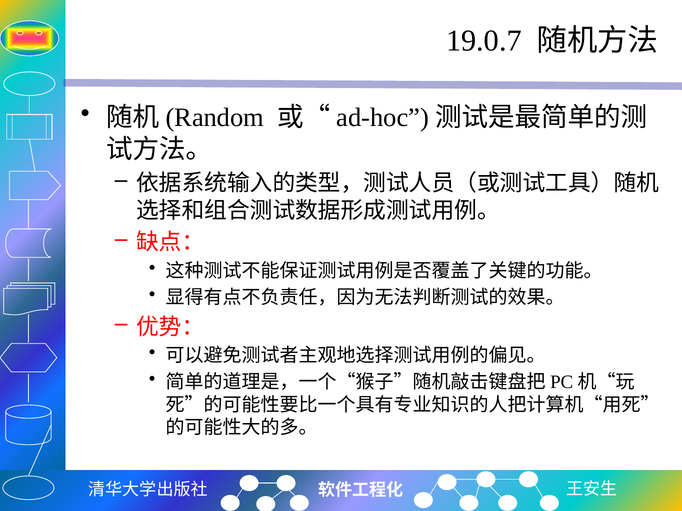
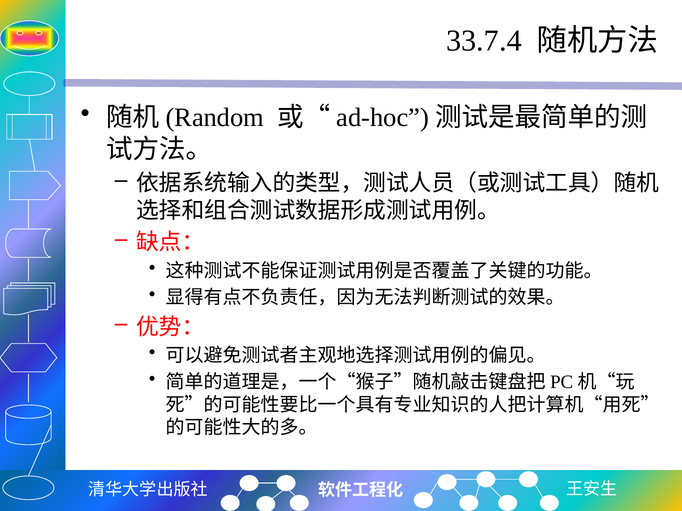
19.0.7: 19.0.7 -> 33.7.4
